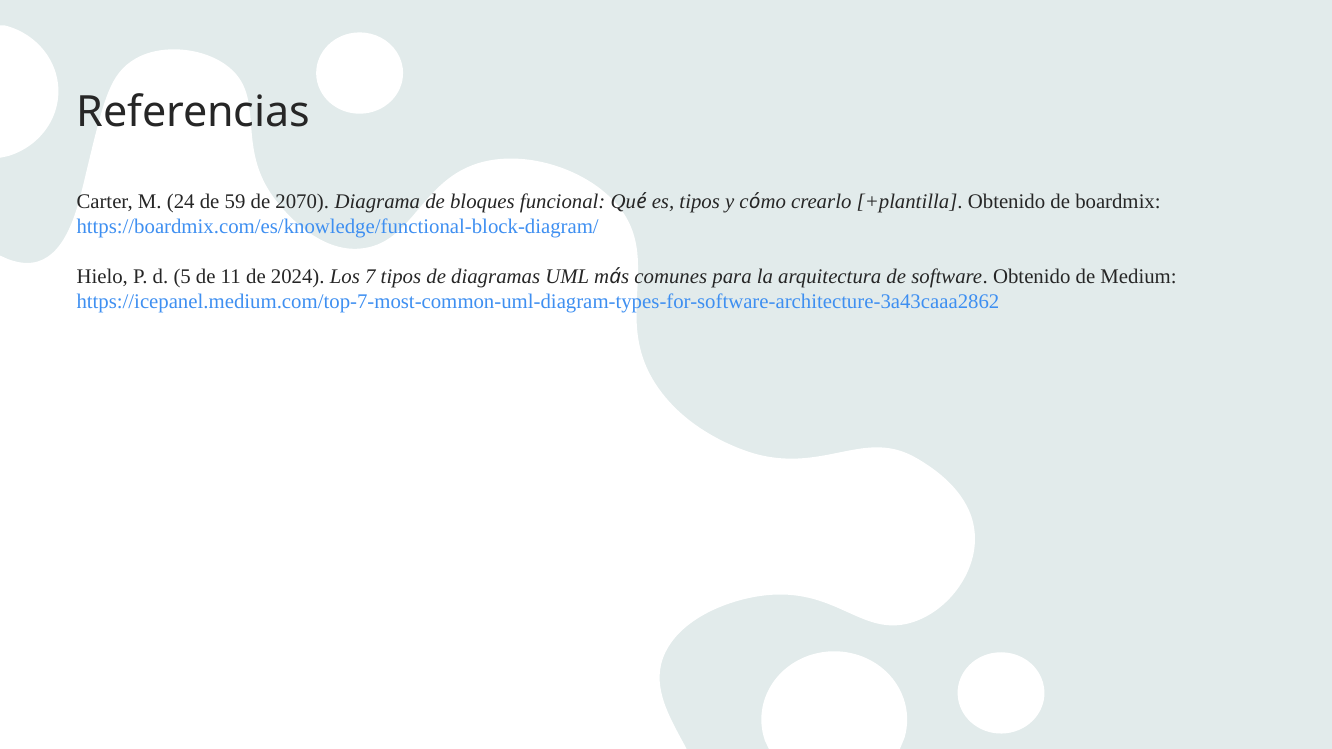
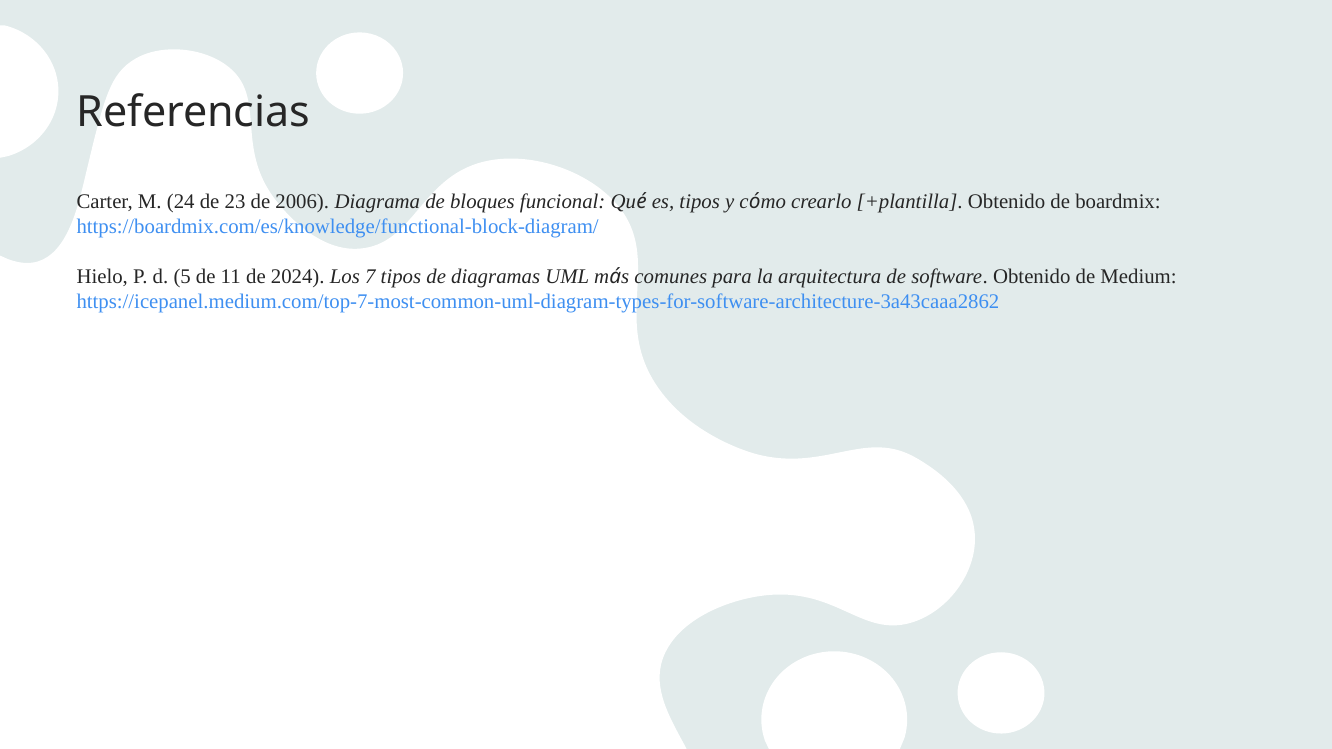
59: 59 -> 23
2070: 2070 -> 2006
